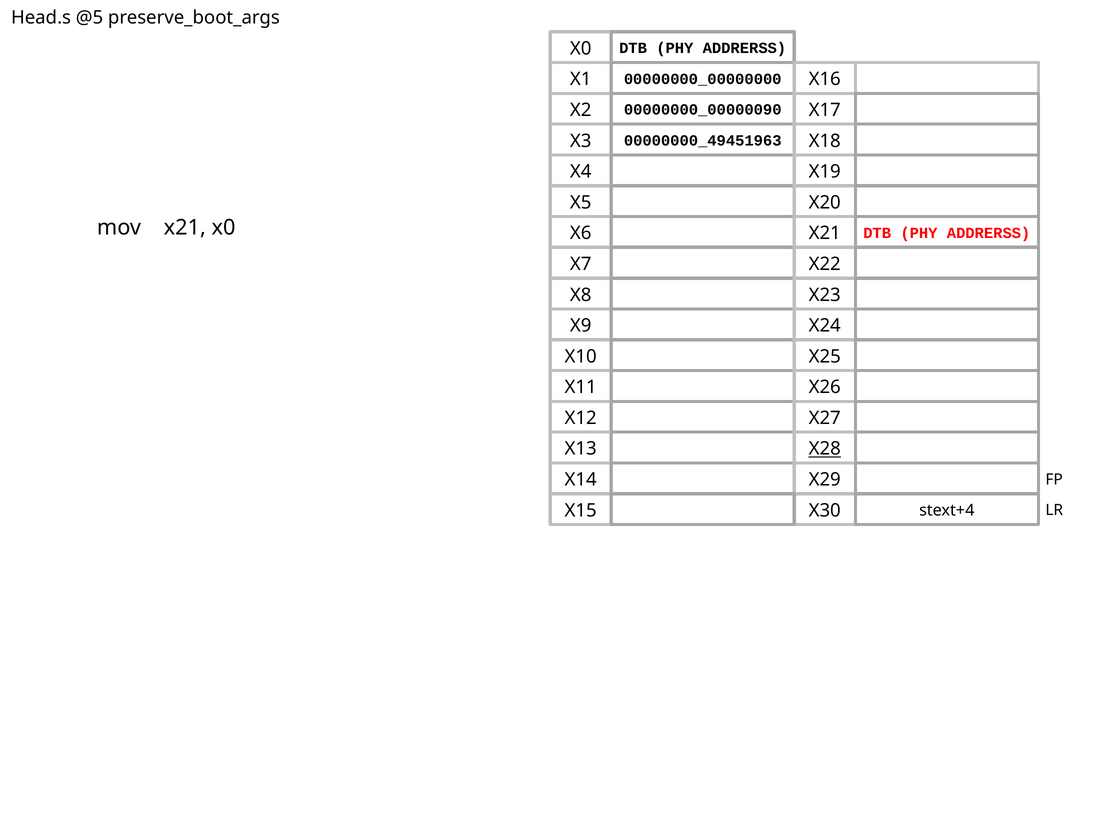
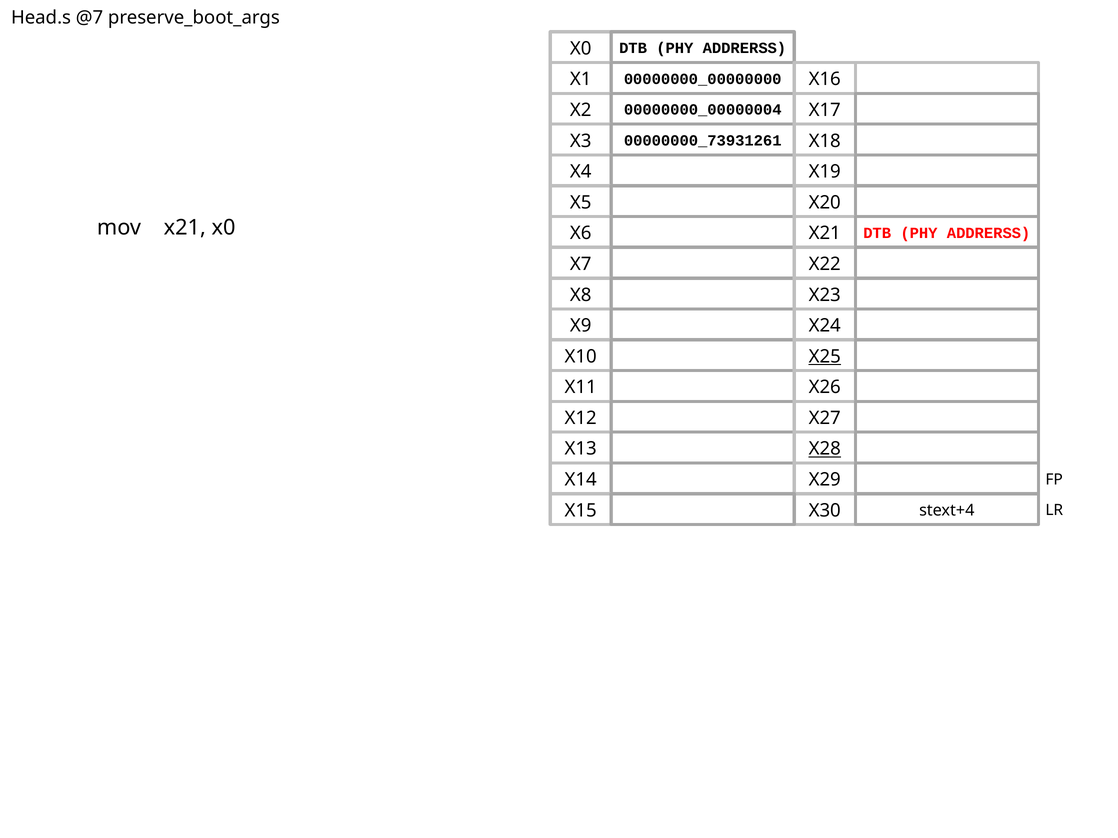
@5: @5 -> @7
00000000_00000090: 00000000_00000090 -> 00000000_00000004
00000000_49451963: 00000000_49451963 -> 00000000_73931261
X25 underline: none -> present
